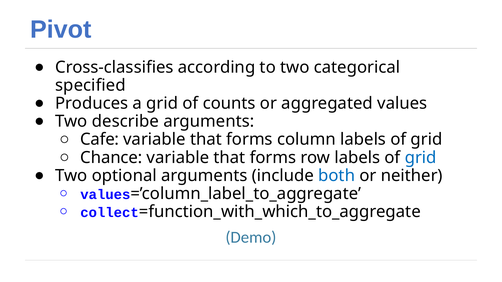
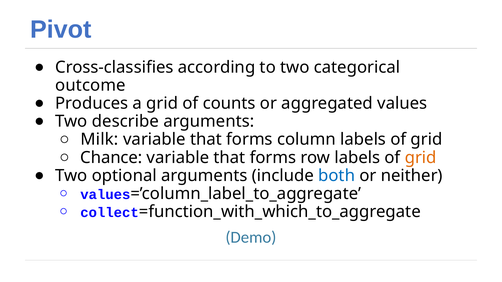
specified: specified -> outcome
Cafe: Cafe -> Milk
grid at (421, 158) colour: blue -> orange
